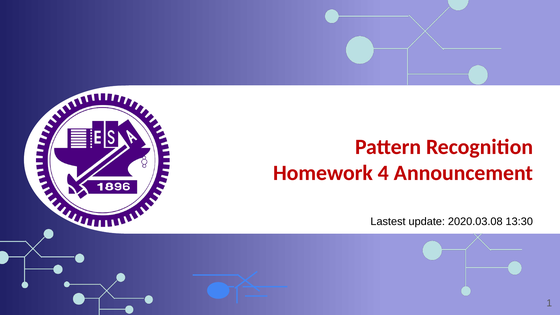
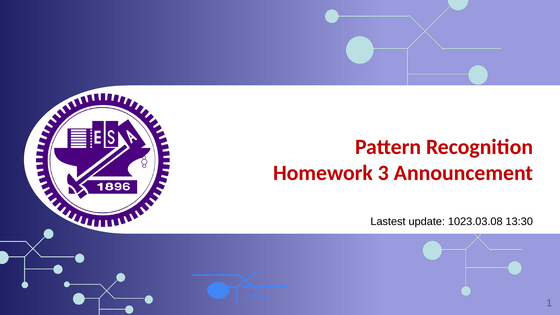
4: 4 -> 3
2020.03.08: 2020.03.08 -> 1023.03.08
